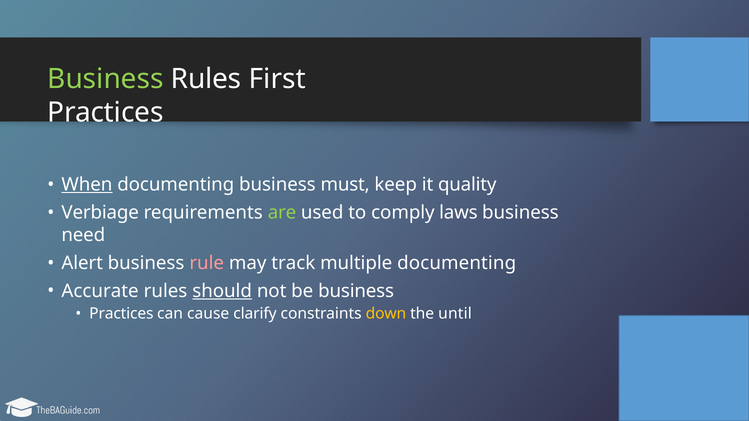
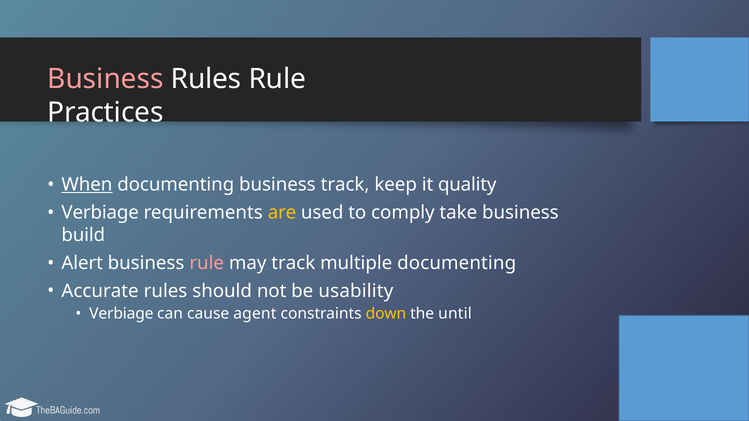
Business at (106, 79) colour: light green -> pink
Rules First: First -> Rule
business must: must -> track
are colour: light green -> yellow
laws: laws -> take
need: need -> build
should underline: present -> none
be business: business -> usability
Practices at (121, 314): Practices -> Verbiage
clarify: clarify -> agent
